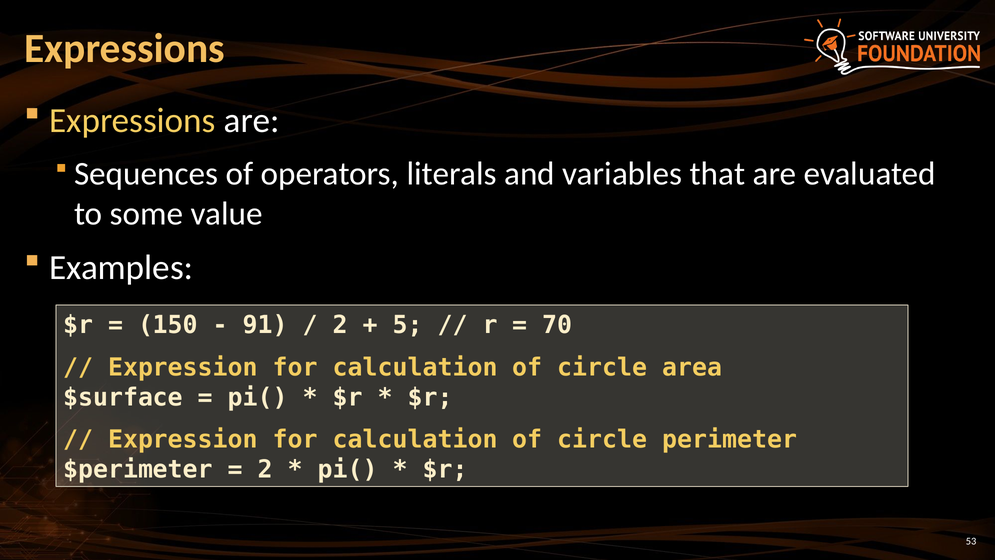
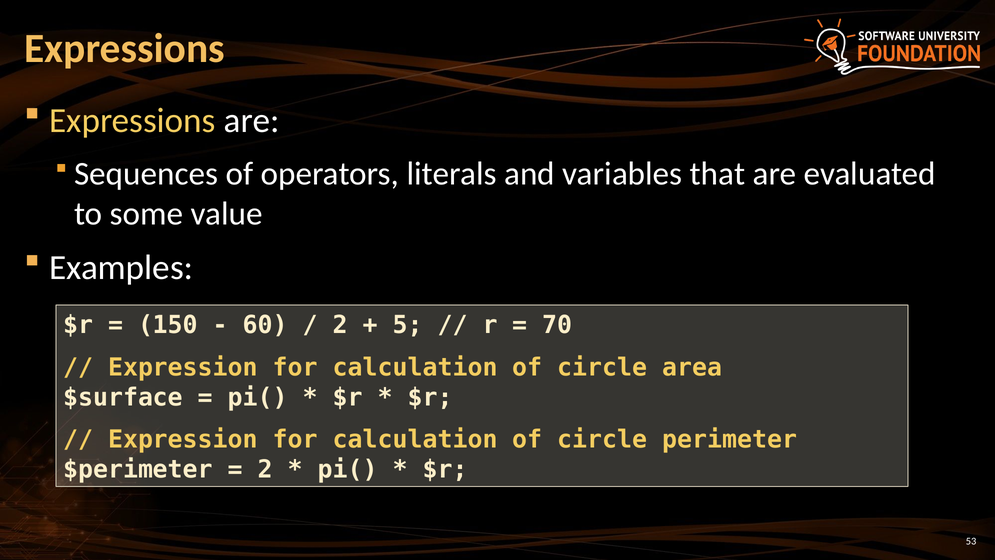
91: 91 -> 60
